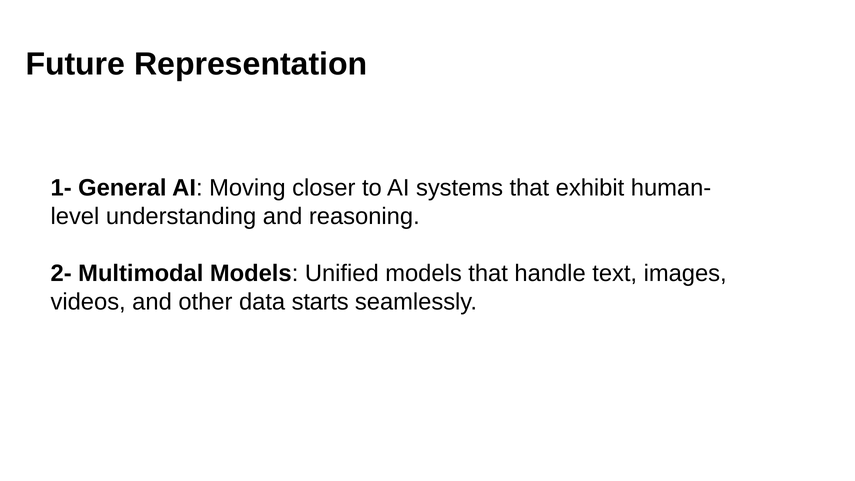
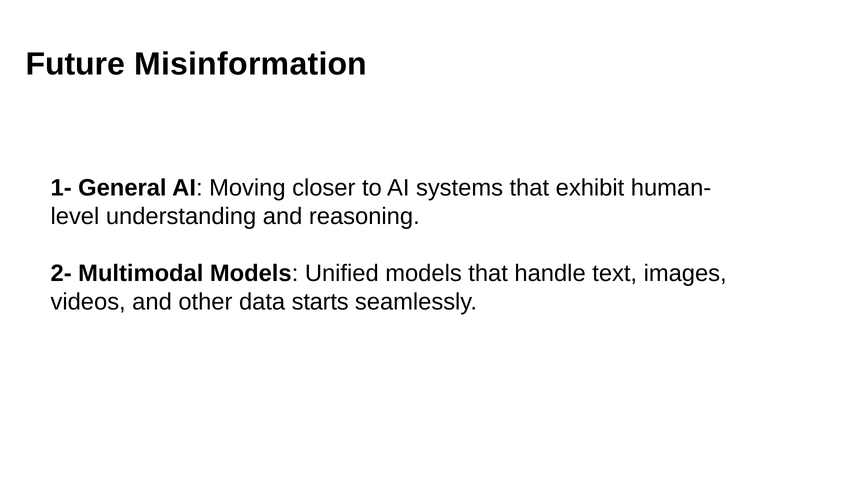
Representation: Representation -> Misinformation
